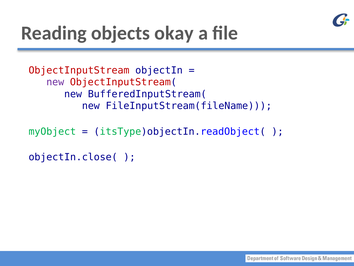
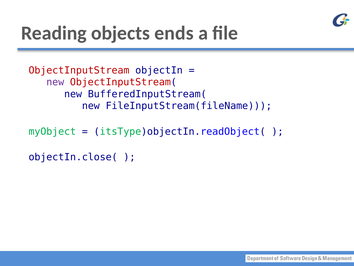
okay: okay -> ends
